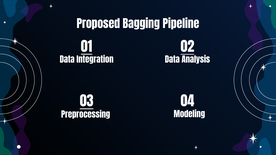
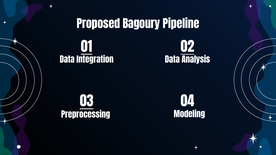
Bagging: Bagging -> Bagoury
